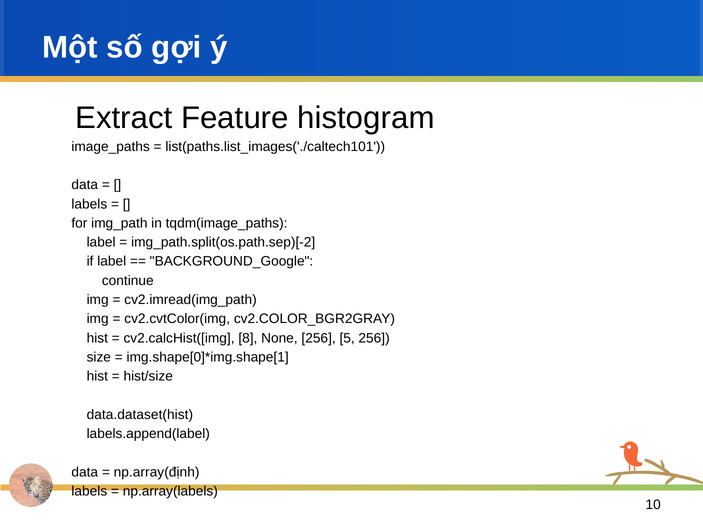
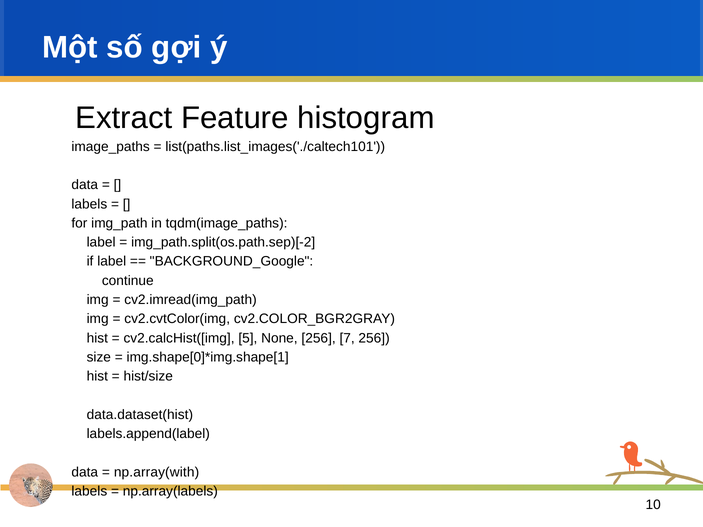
8: 8 -> 5
5: 5 -> 7
np.array(định: np.array(định -> np.array(with
